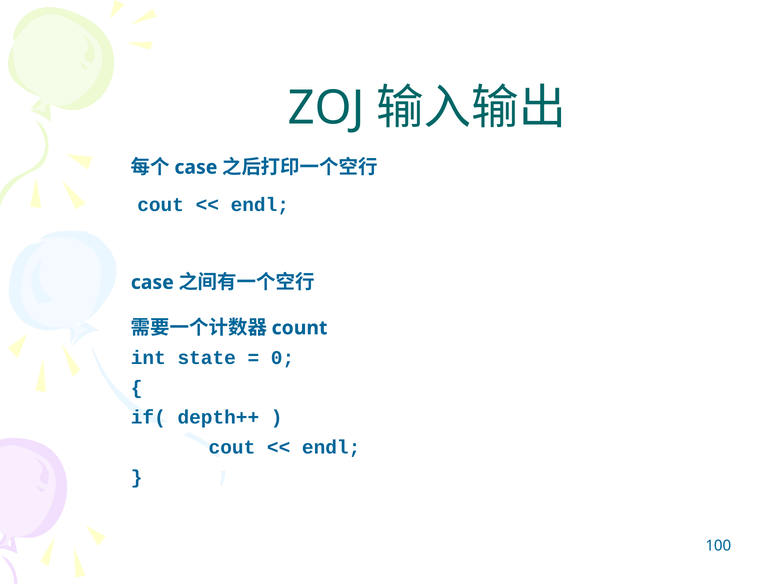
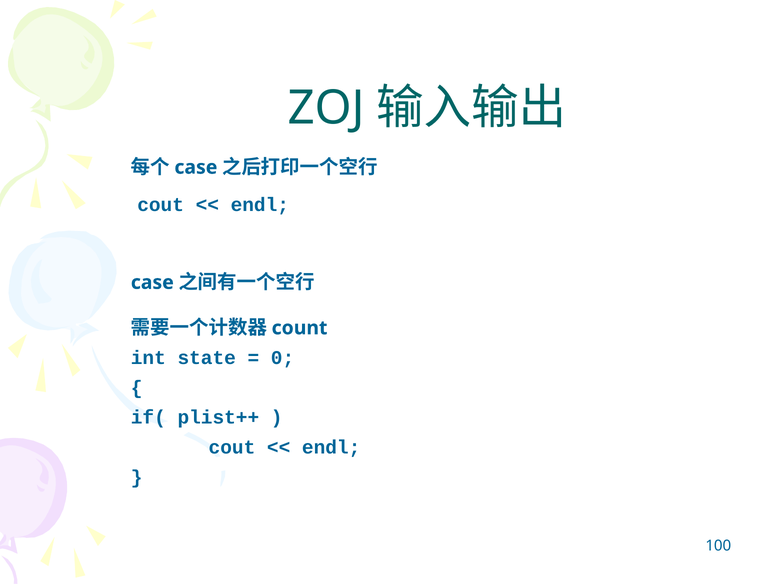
depth++: depth++ -> plist++
